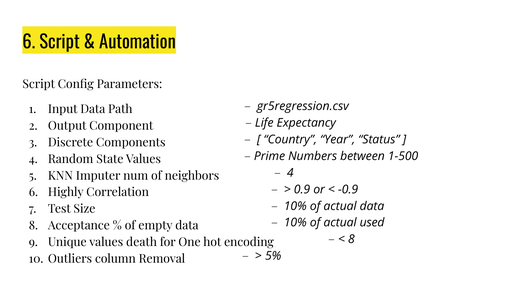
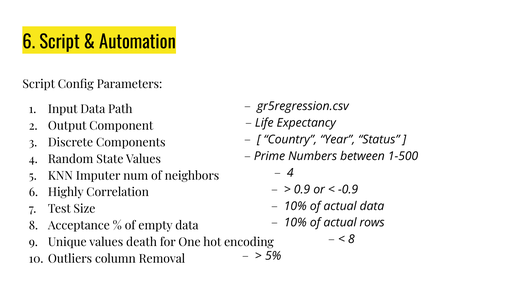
used: used -> rows
